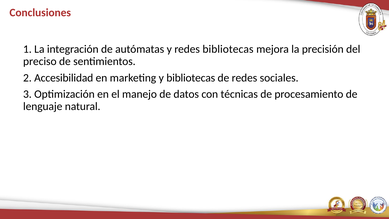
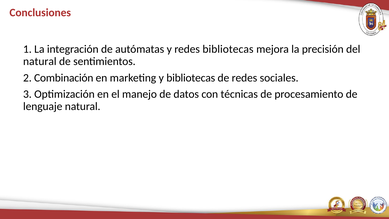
preciso at (40, 61): preciso -> natural
Accesibilidad: Accesibilidad -> Combinación
